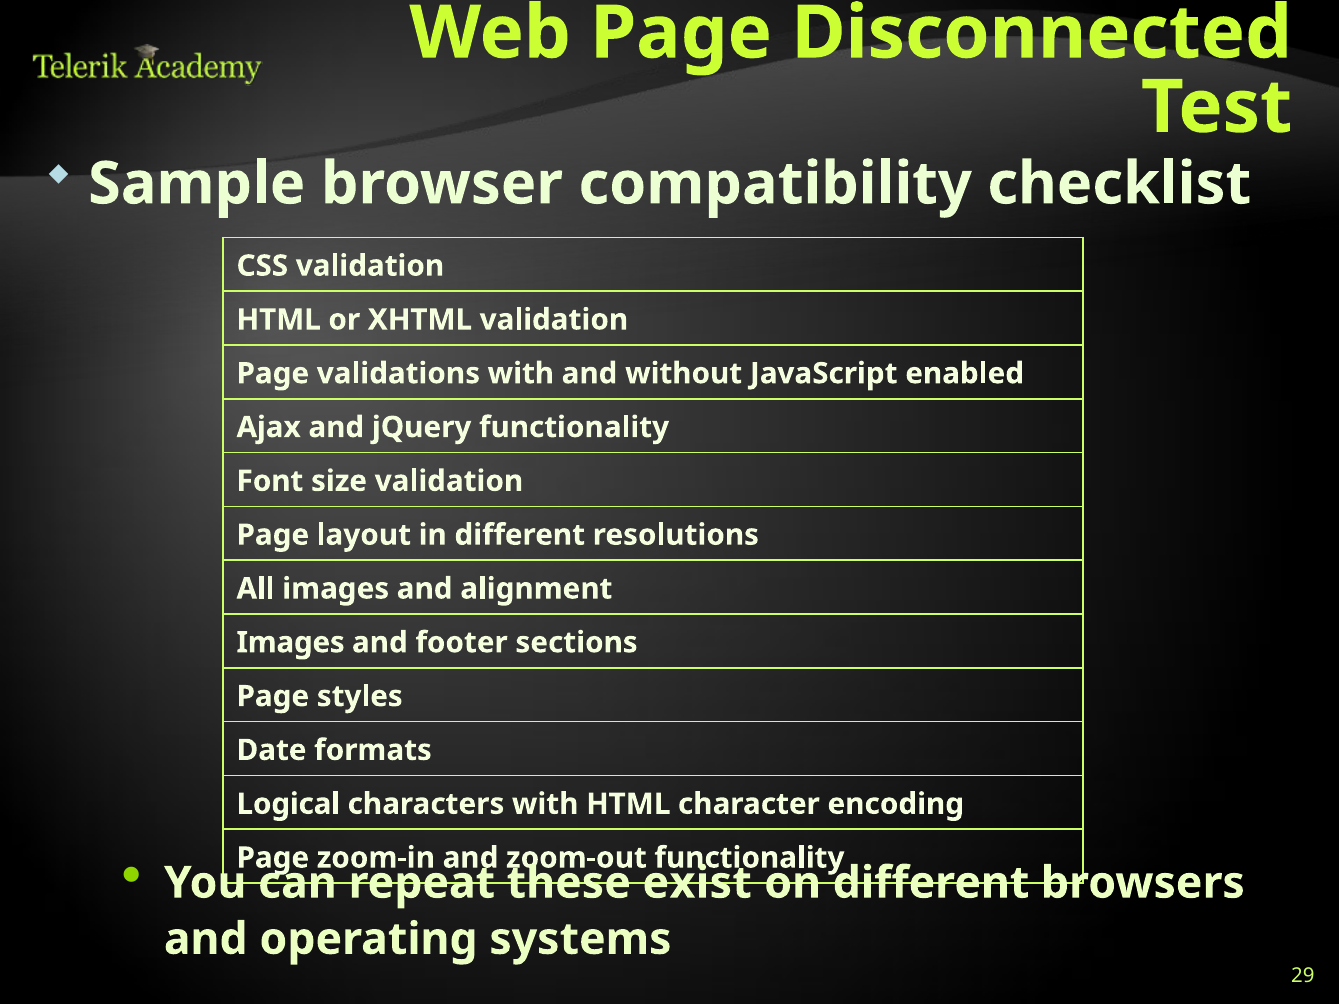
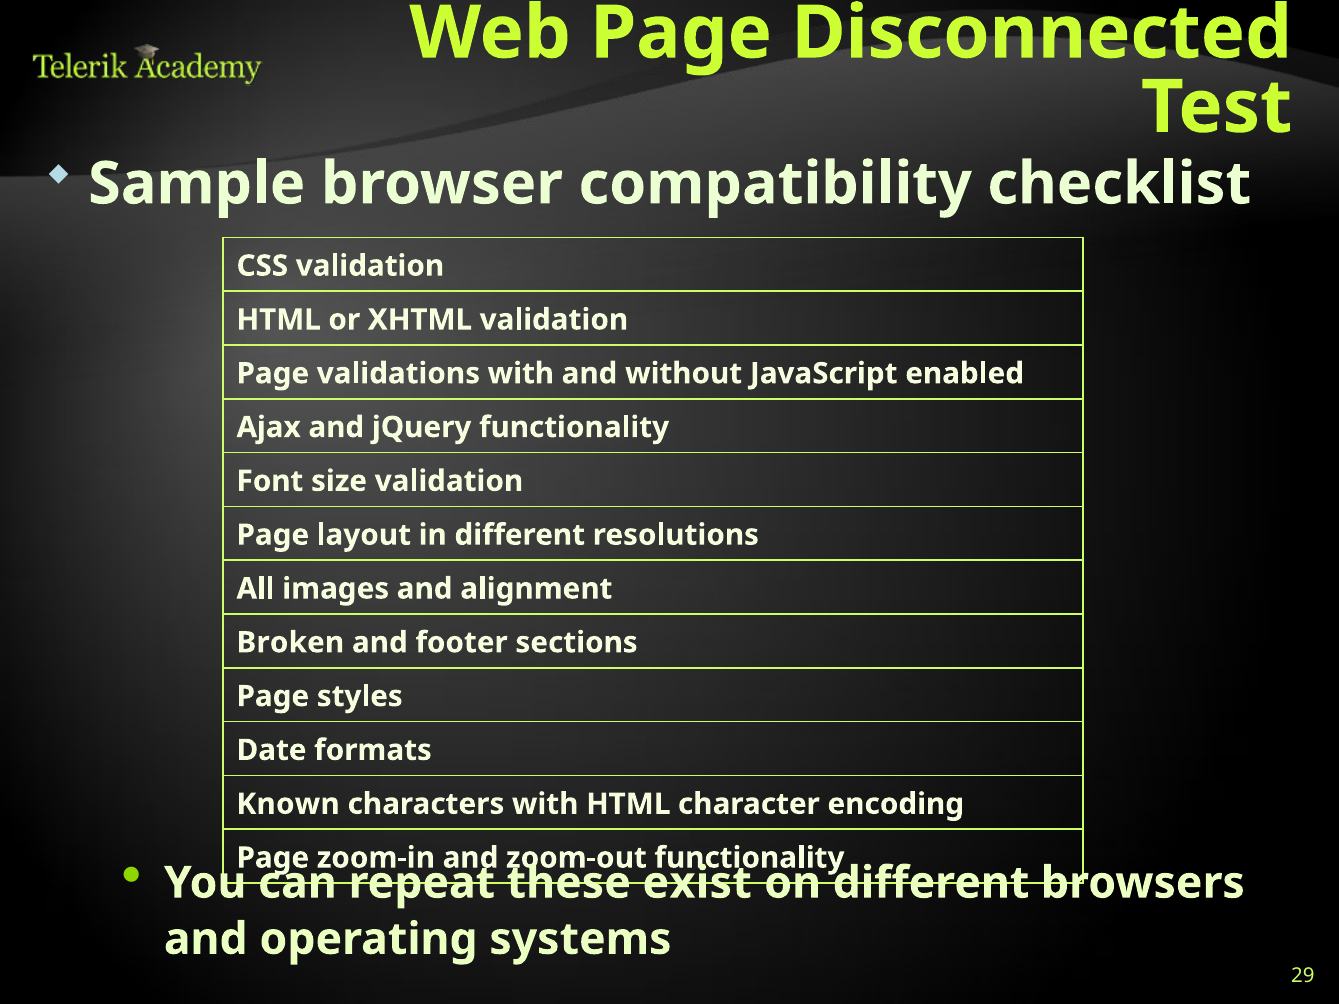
Images at (291, 643): Images -> Broken
Logical: Logical -> Known
